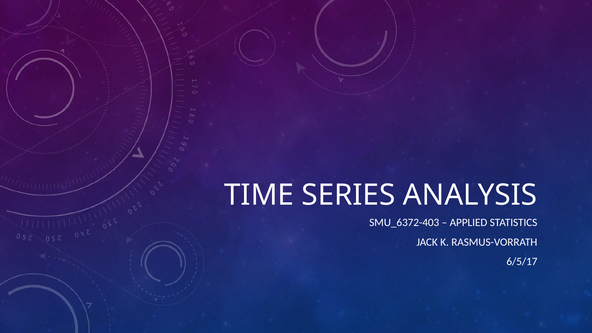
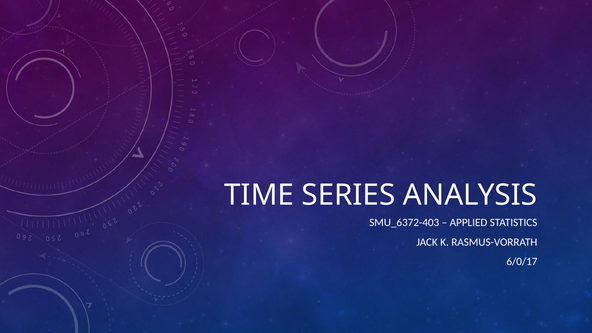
6/5/17: 6/5/17 -> 6/0/17
